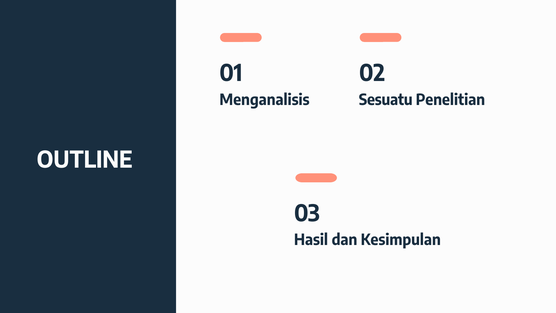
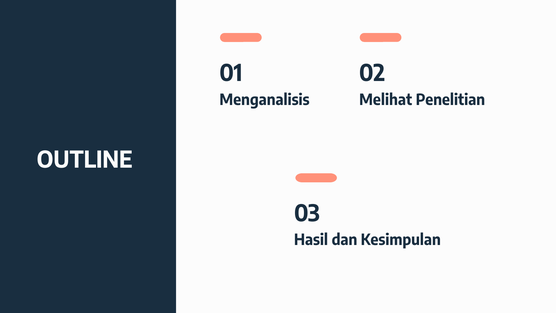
Sesuatu: Sesuatu -> Melihat
